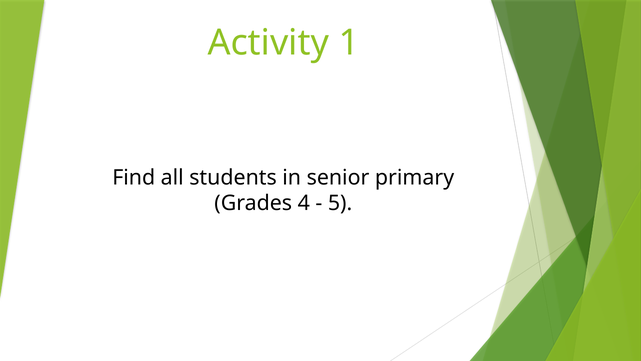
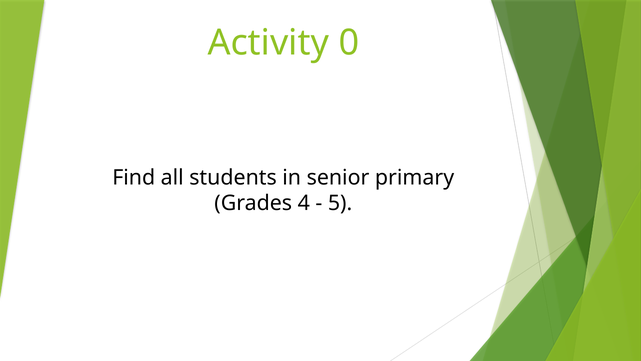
1: 1 -> 0
